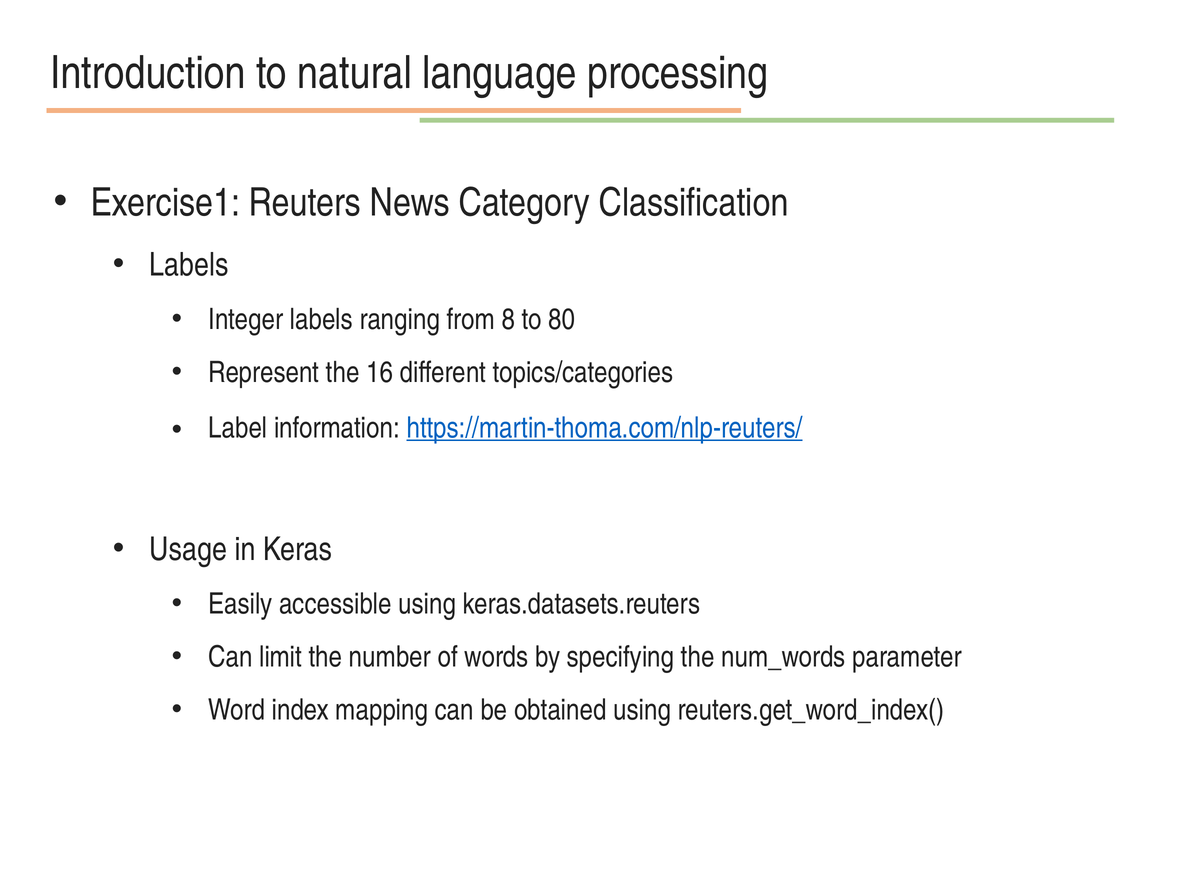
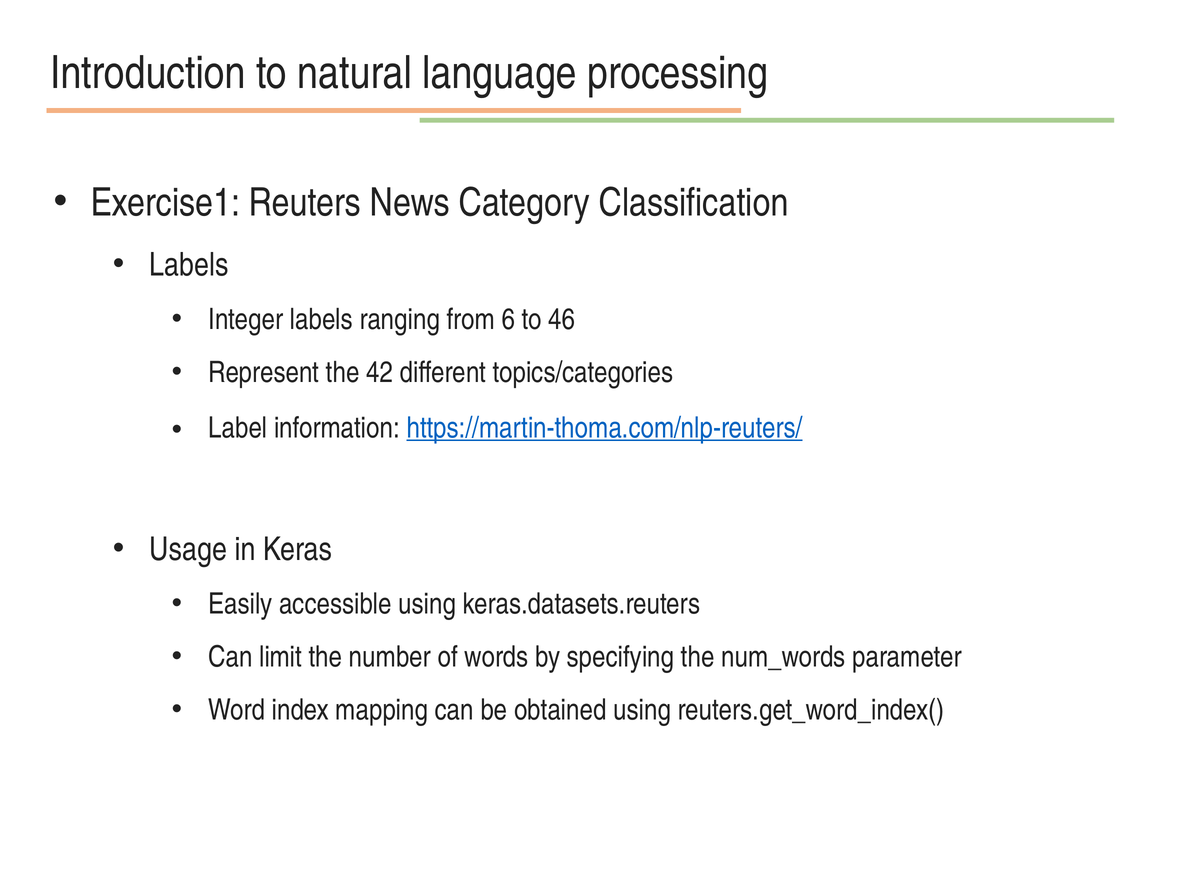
8: 8 -> 6
80: 80 -> 46
16: 16 -> 42
